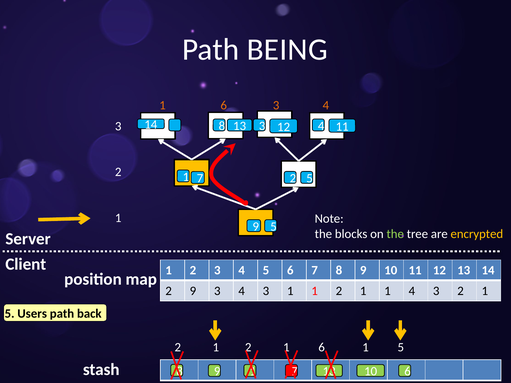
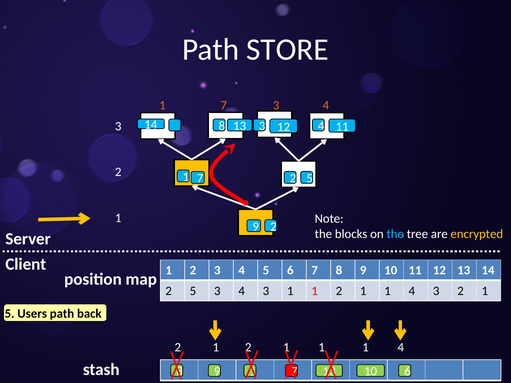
BEING: BEING -> STORE
6 at (224, 105): 6 -> 7
9 5: 5 -> 2
the at (395, 234) colour: light green -> light blue
9 at (193, 291): 9 -> 5
6 at (322, 348): 6 -> 1
5 at (401, 348): 5 -> 4
